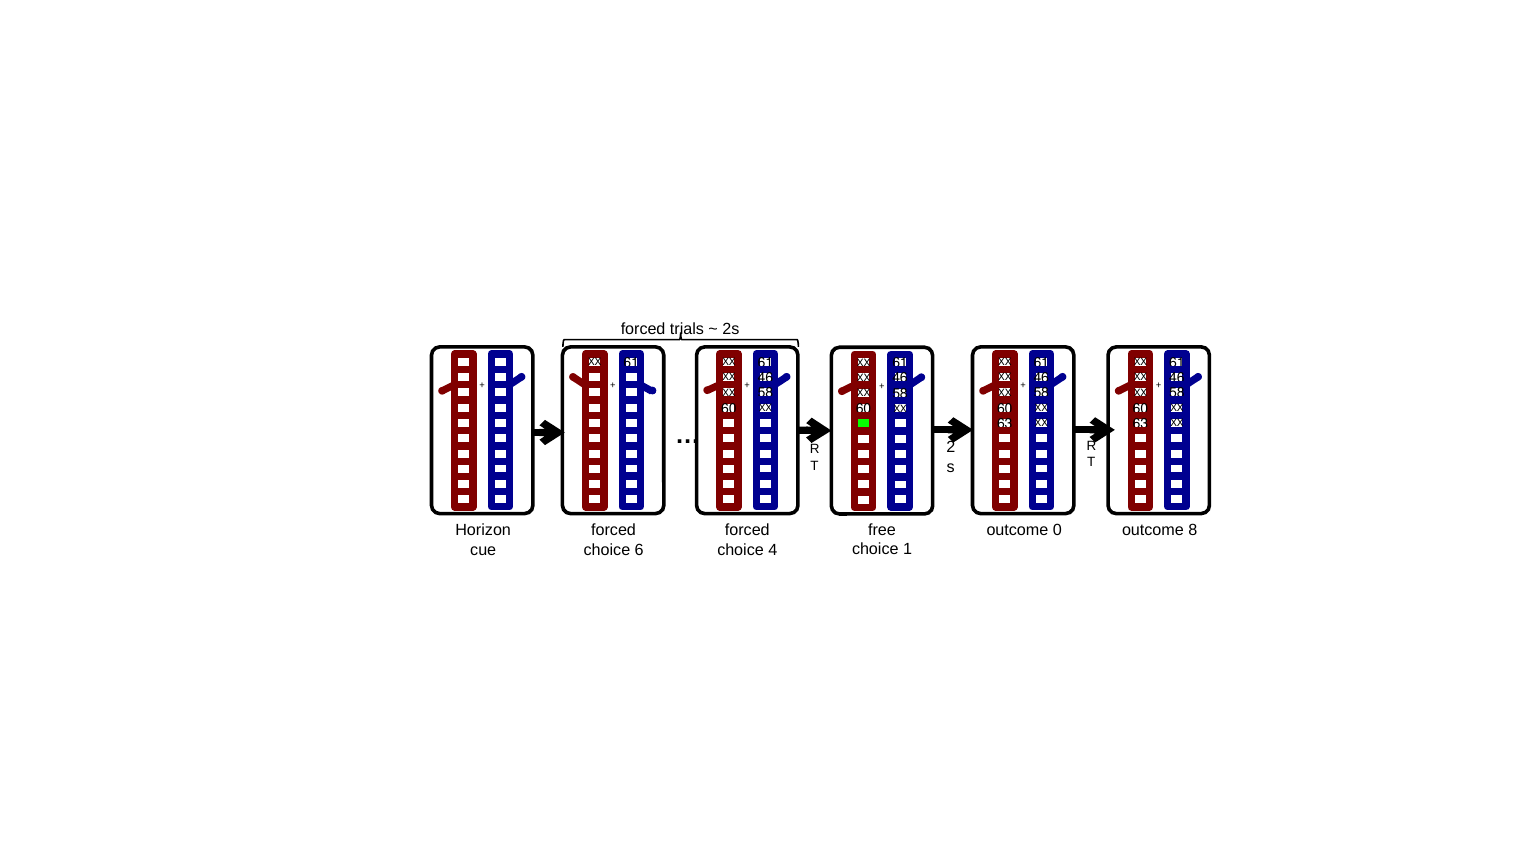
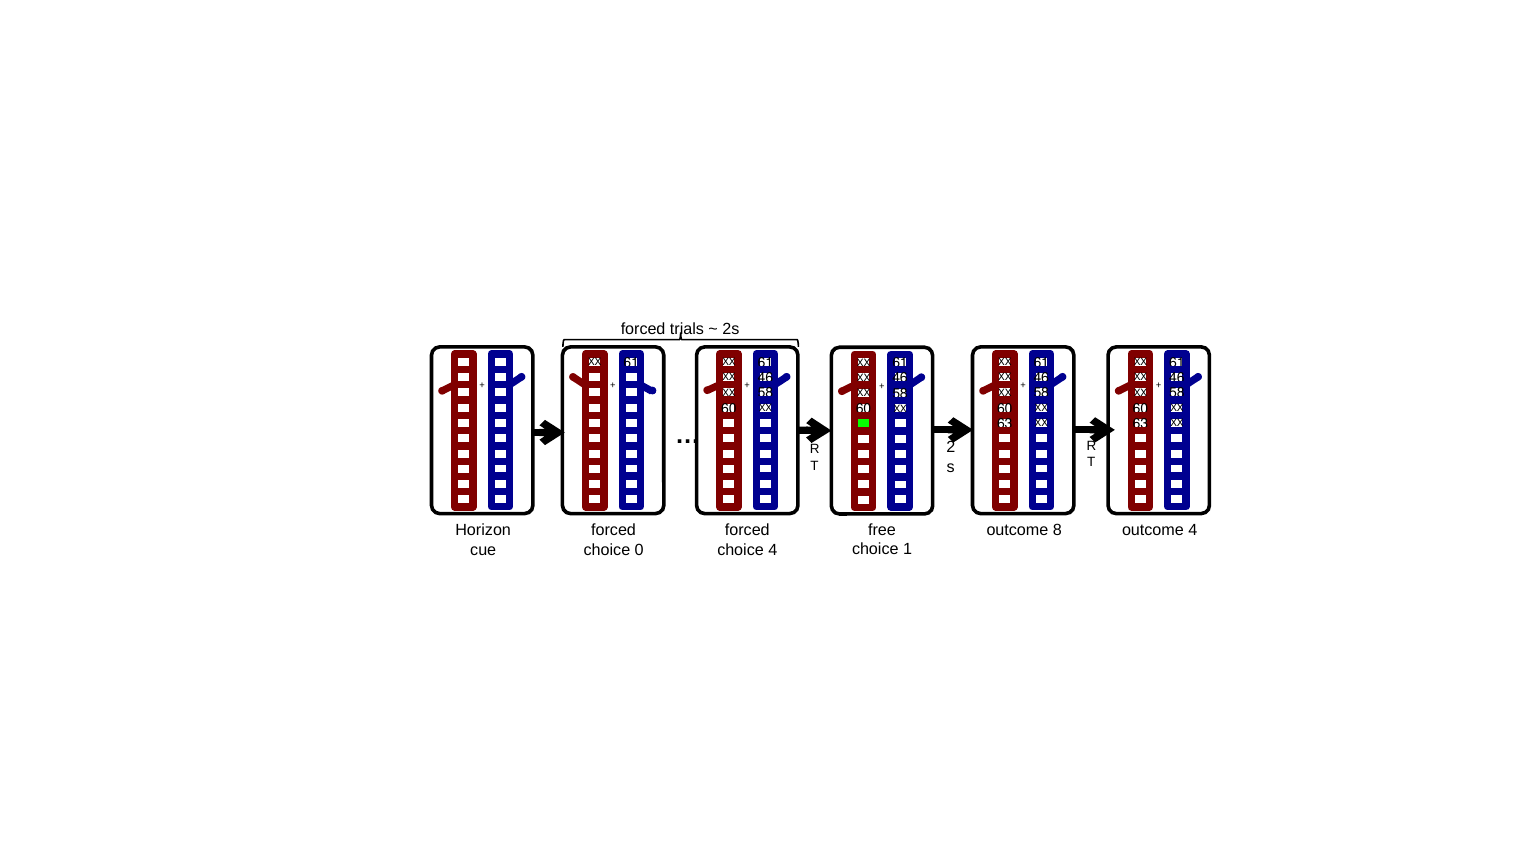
0: 0 -> 8
outcome 8: 8 -> 4
6: 6 -> 0
